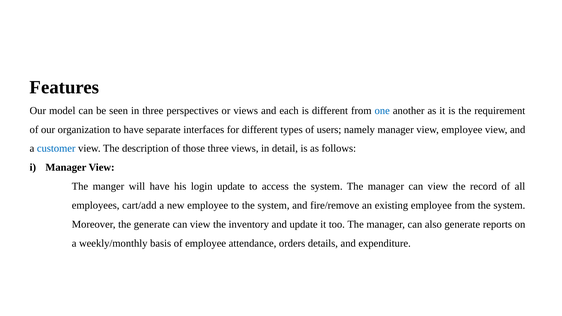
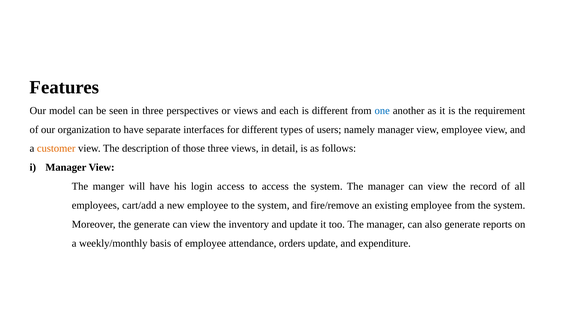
customer colour: blue -> orange
login update: update -> access
orders details: details -> update
